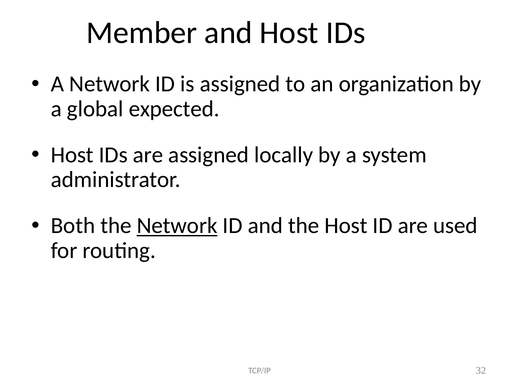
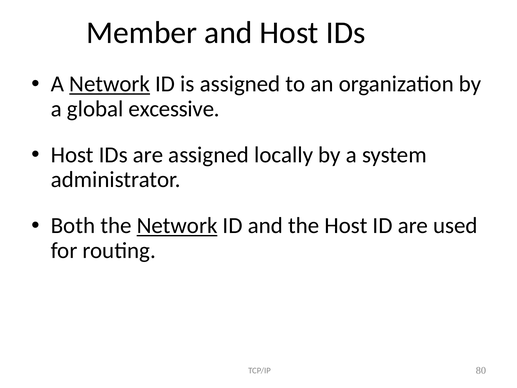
Network at (110, 84) underline: none -> present
expected: expected -> excessive
32: 32 -> 80
